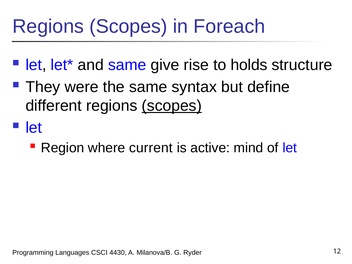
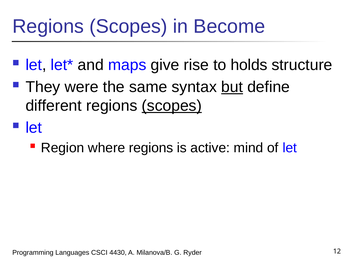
Foreach: Foreach -> Become
and same: same -> maps
but underline: none -> present
where current: current -> regions
